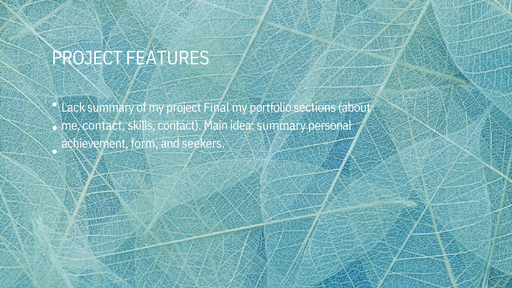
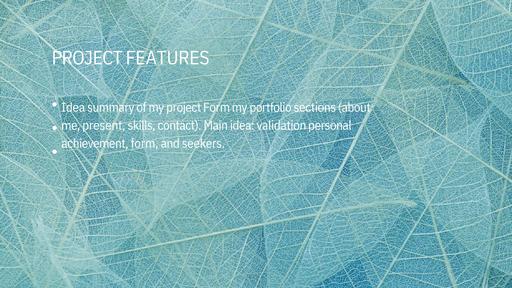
Lack at (73, 108): Lack -> Idea
project Final: Final -> Form
me contact: contact -> present
idea summary: summary -> validation
